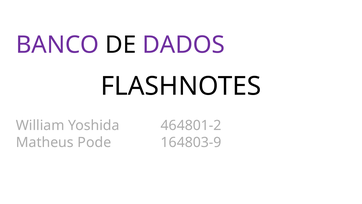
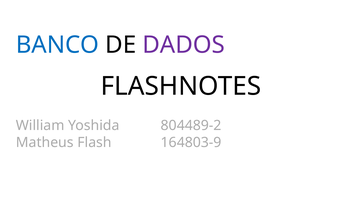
BANCO colour: purple -> blue
464801-2: 464801-2 -> 804489-2
Pode: Pode -> Flash
